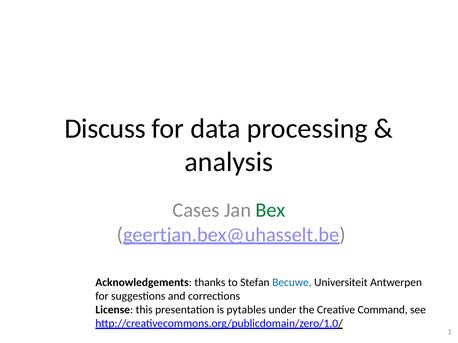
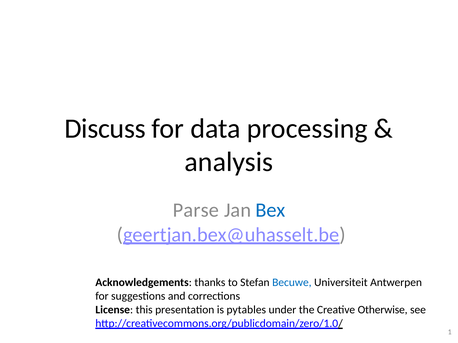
Cases: Cases -> Parse
Bex colour: green -> blue
Command: Command -> Otherwise
